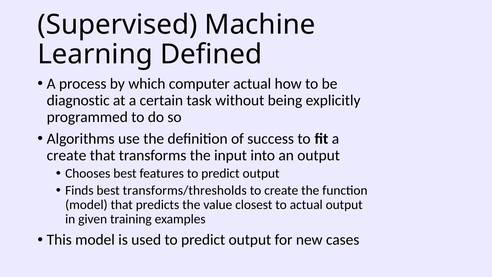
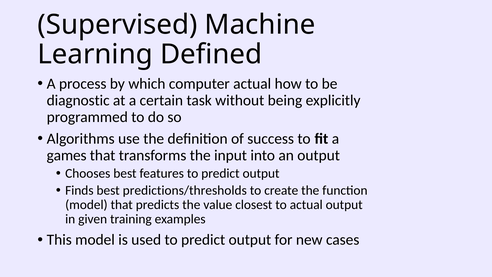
create at (67, 155): create -> games
transforms/thresholds: transforms/thresholds -> predictions/thresholds
